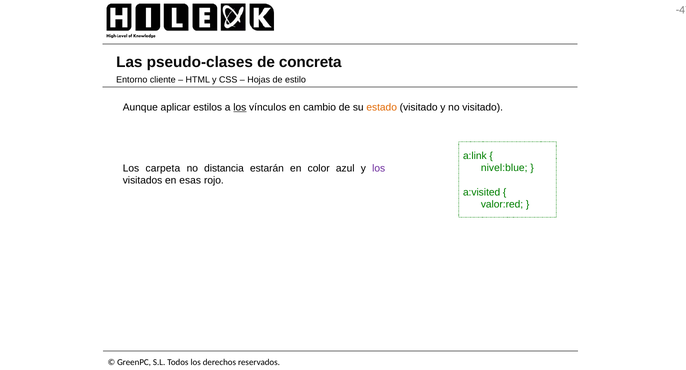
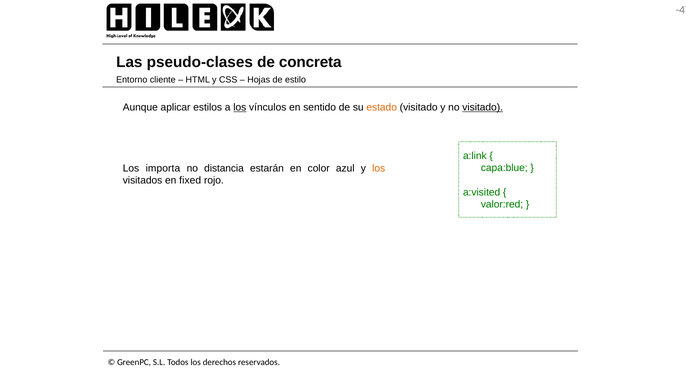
cambio: cambio -> sentido
visitado at (483, 107) underline: none -> present
nivel:blue: nivel:blue -> capa:blue
carpeta: carpeta -> importa
los at (379, 168) colour: purple -> orange
esas: esas -> fixed
